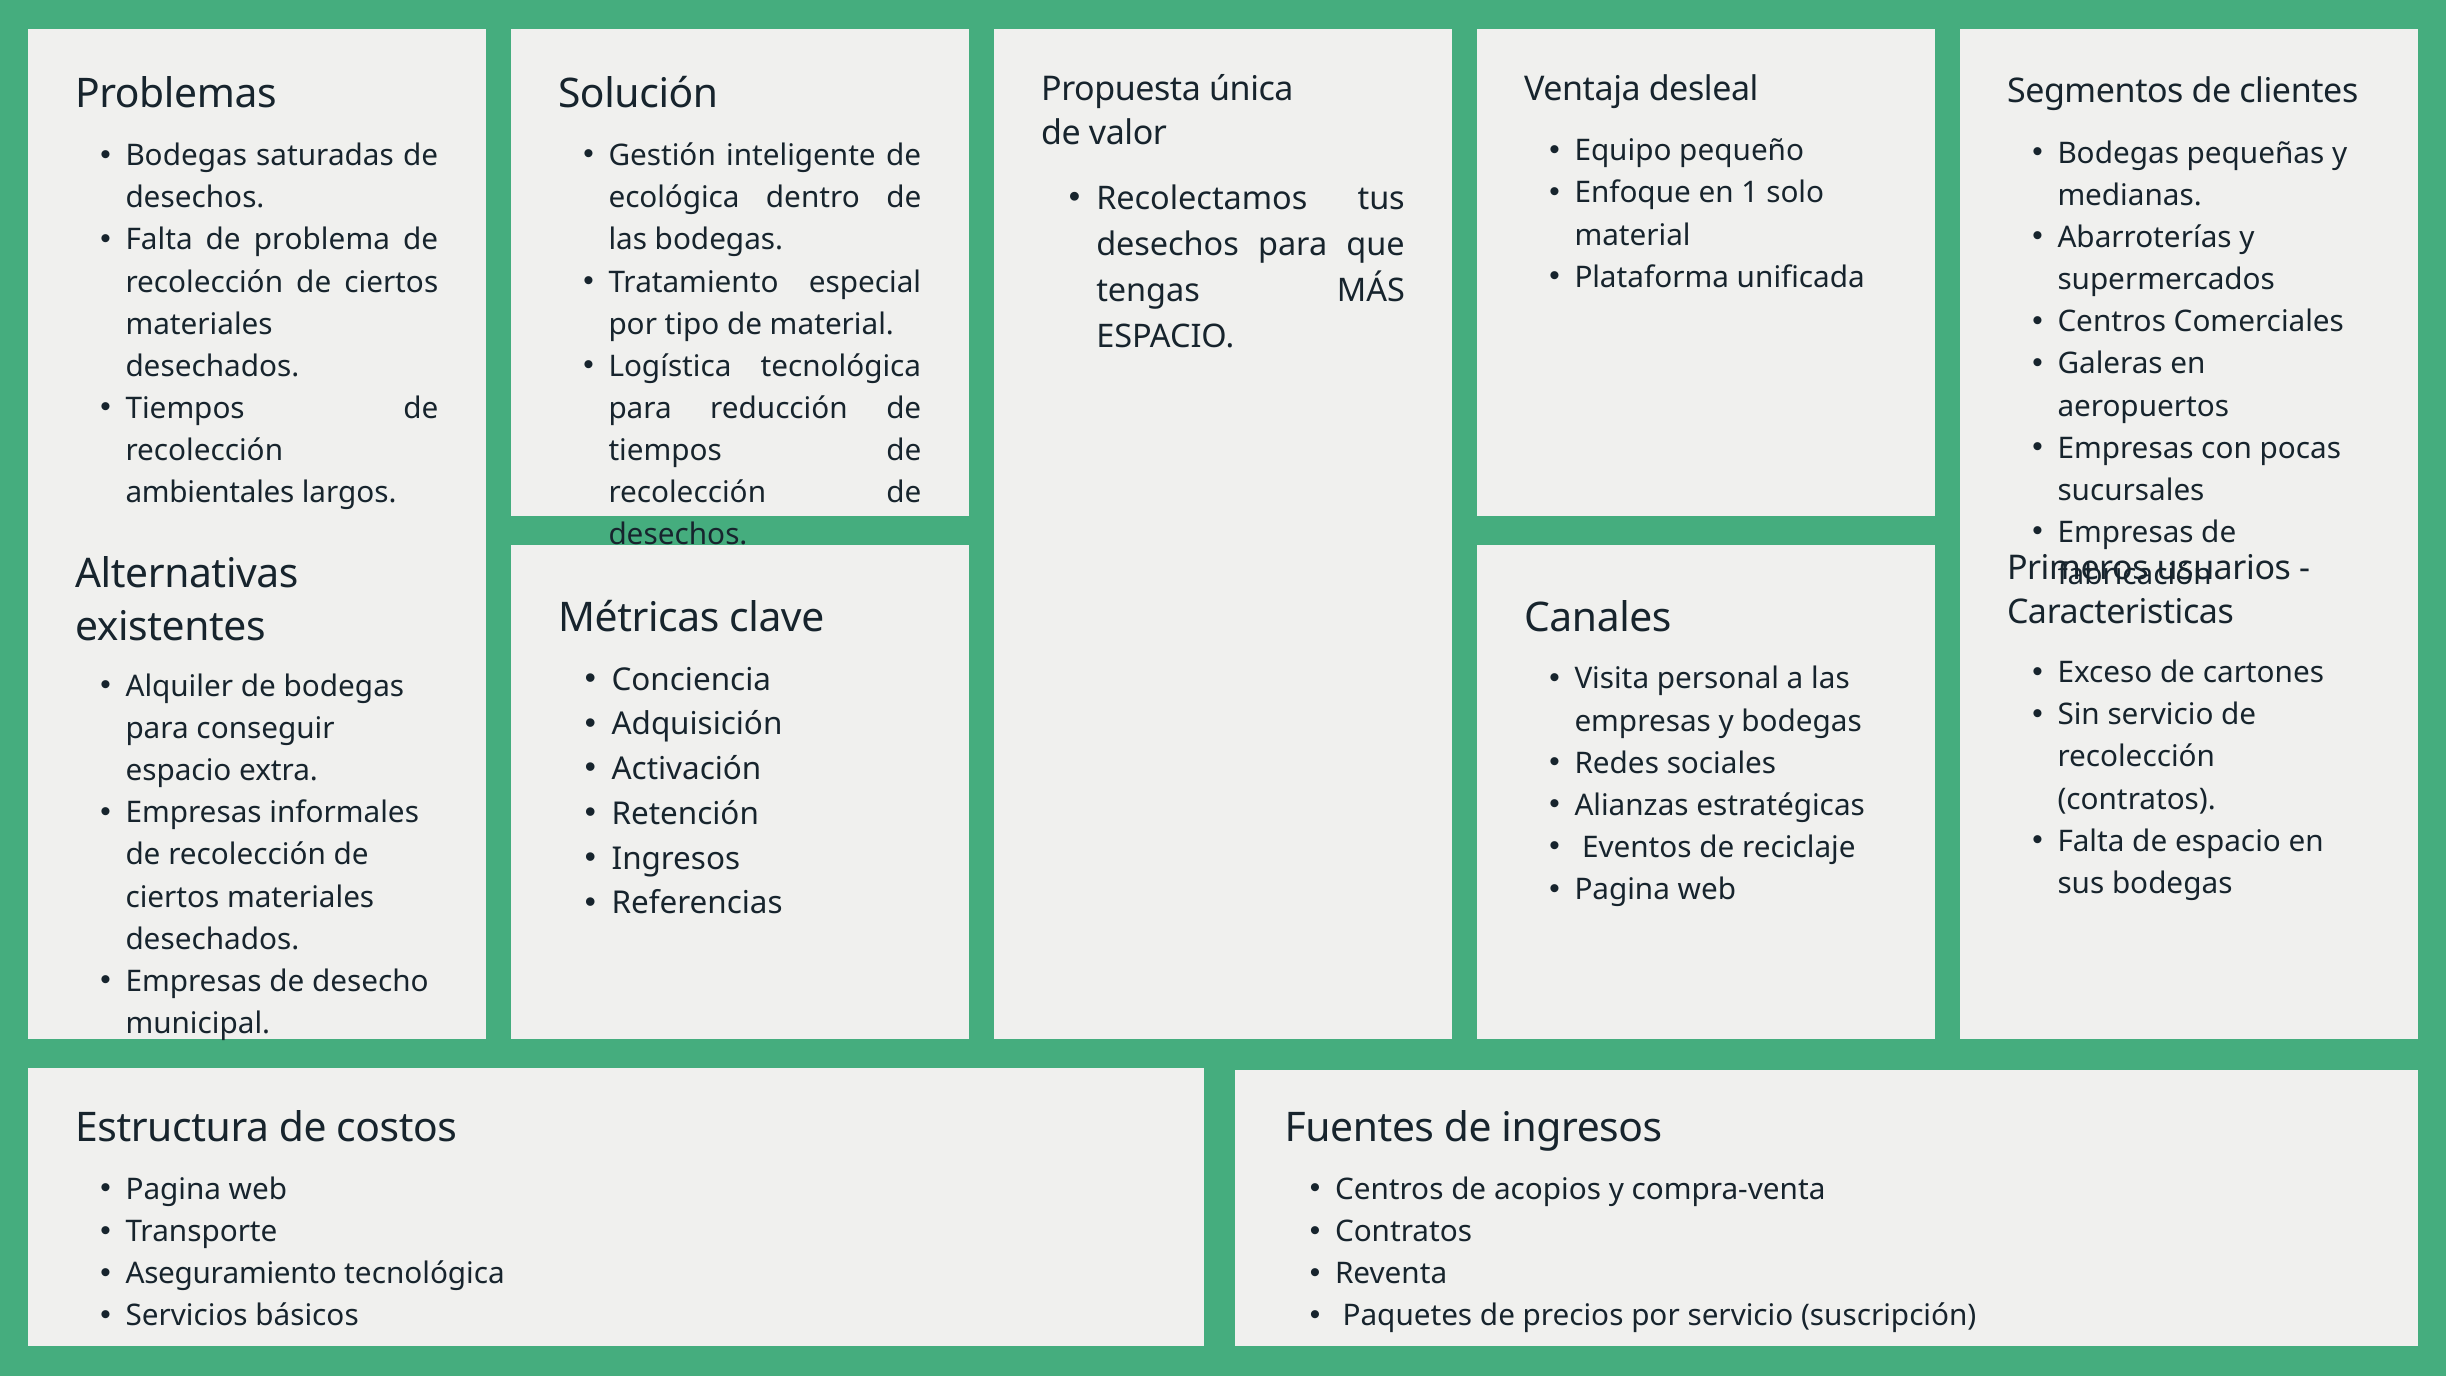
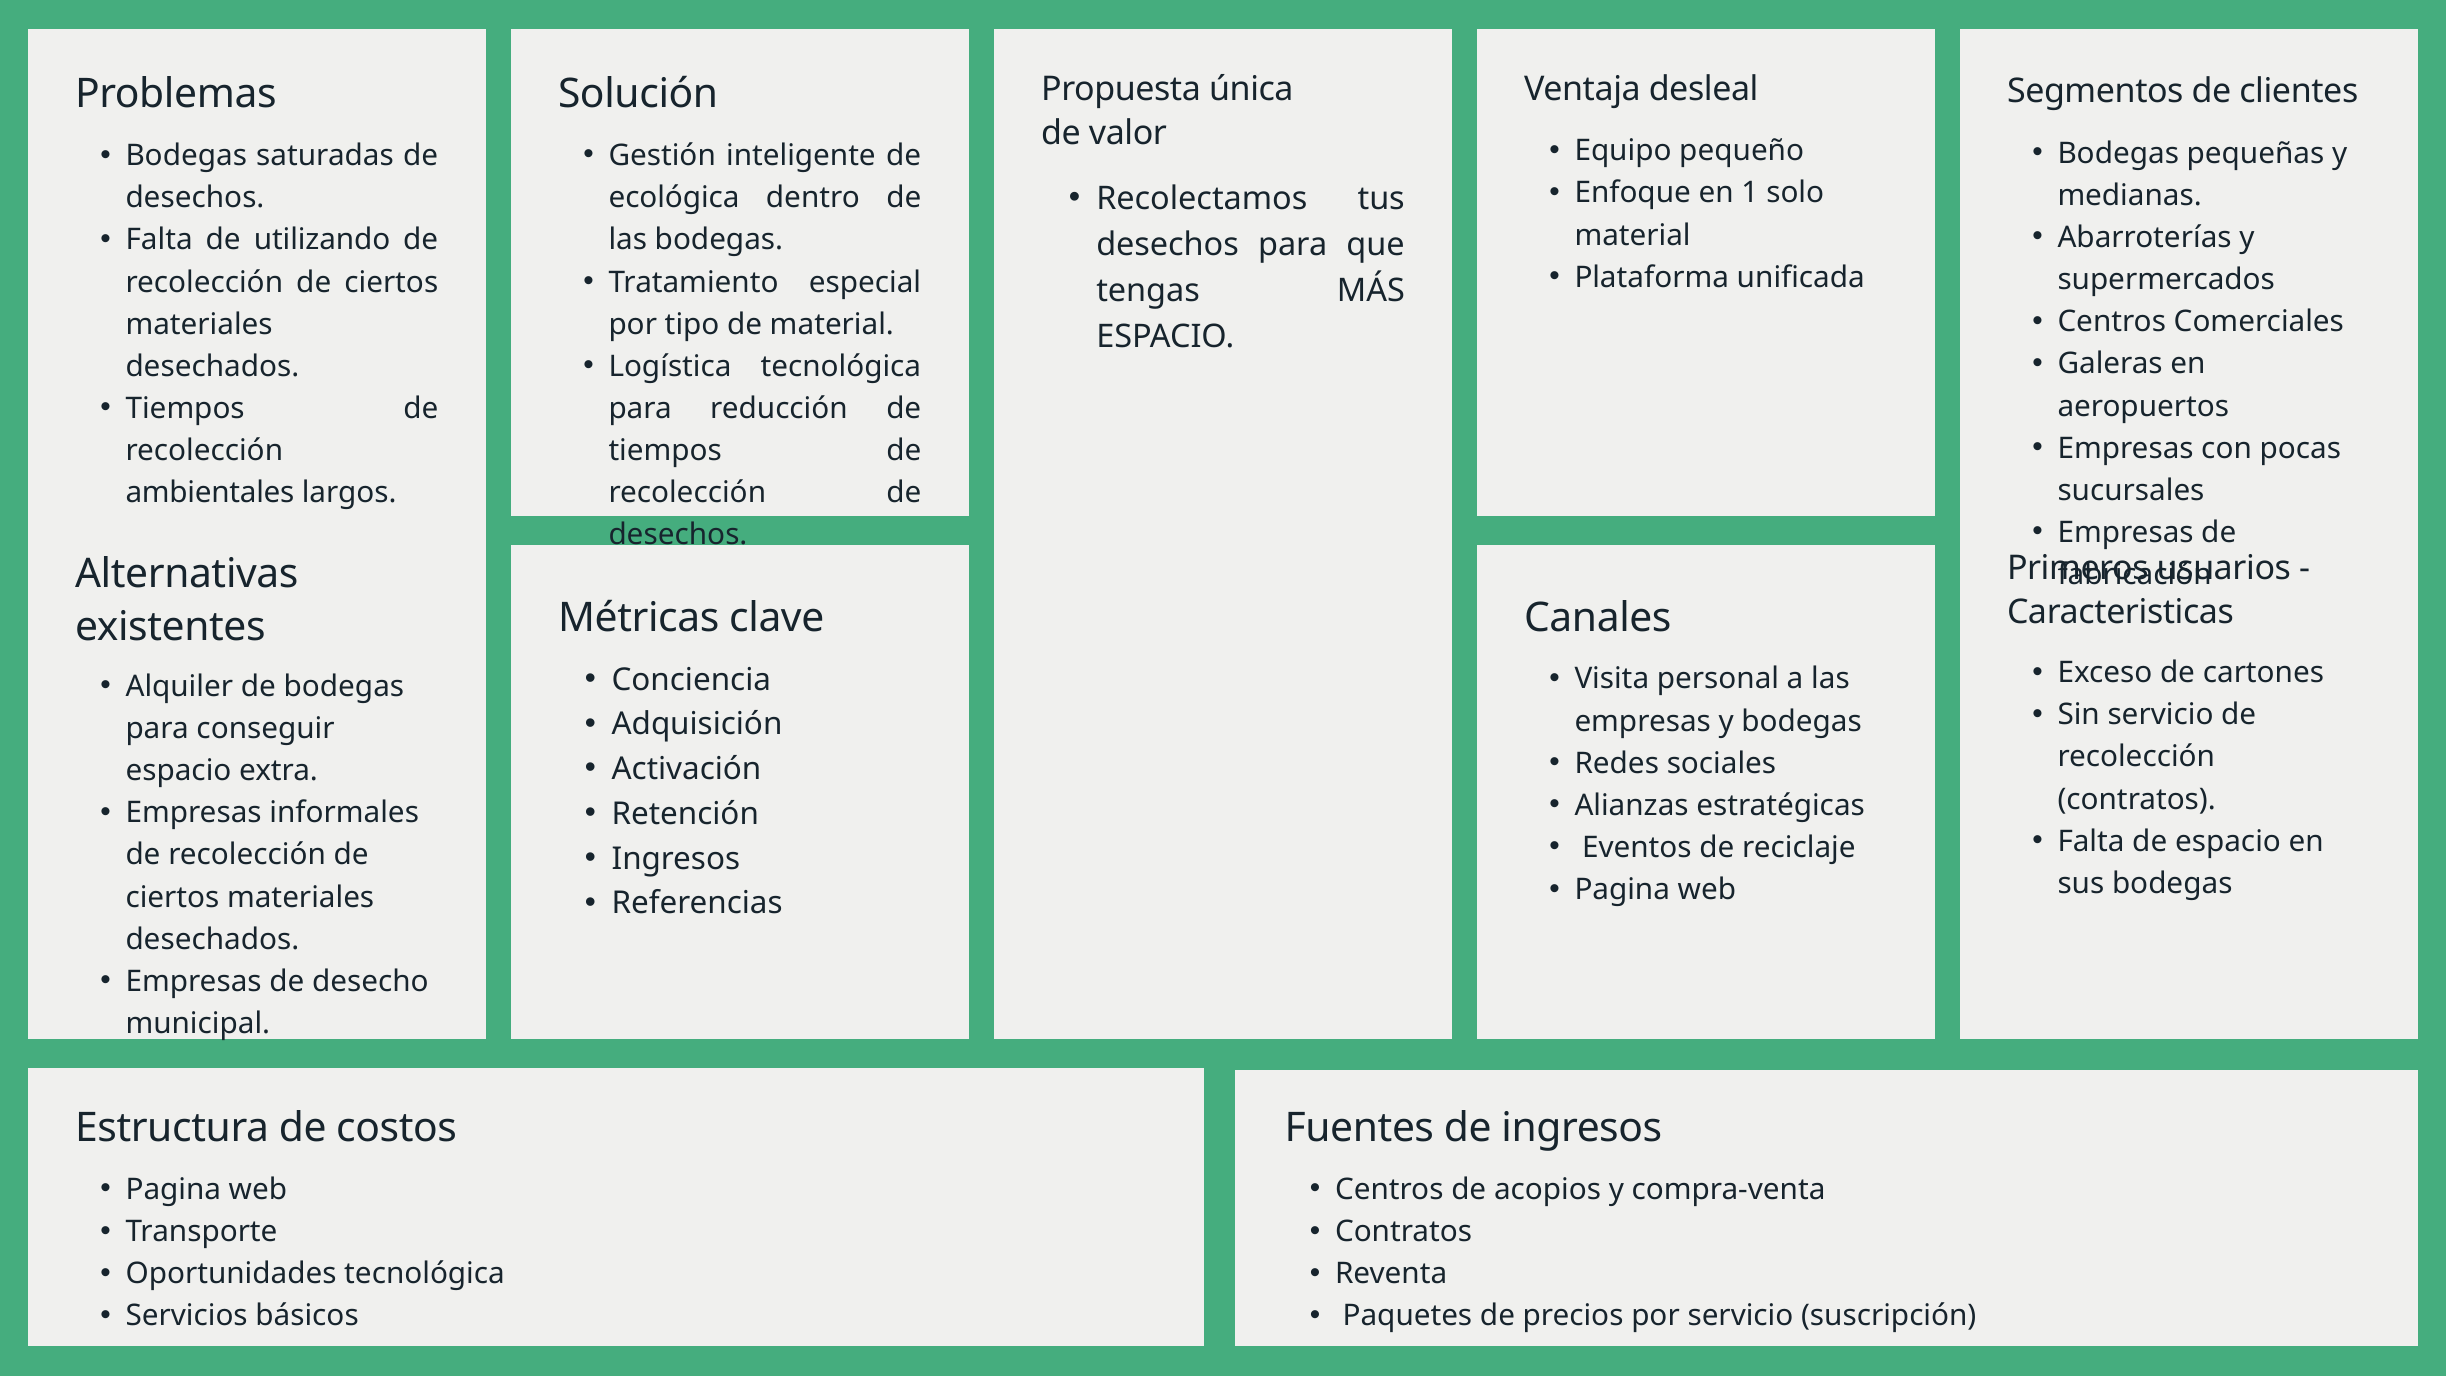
problema: problema -> utilizando
Aseguramiento: Aseguramiento -> Oportunidades
